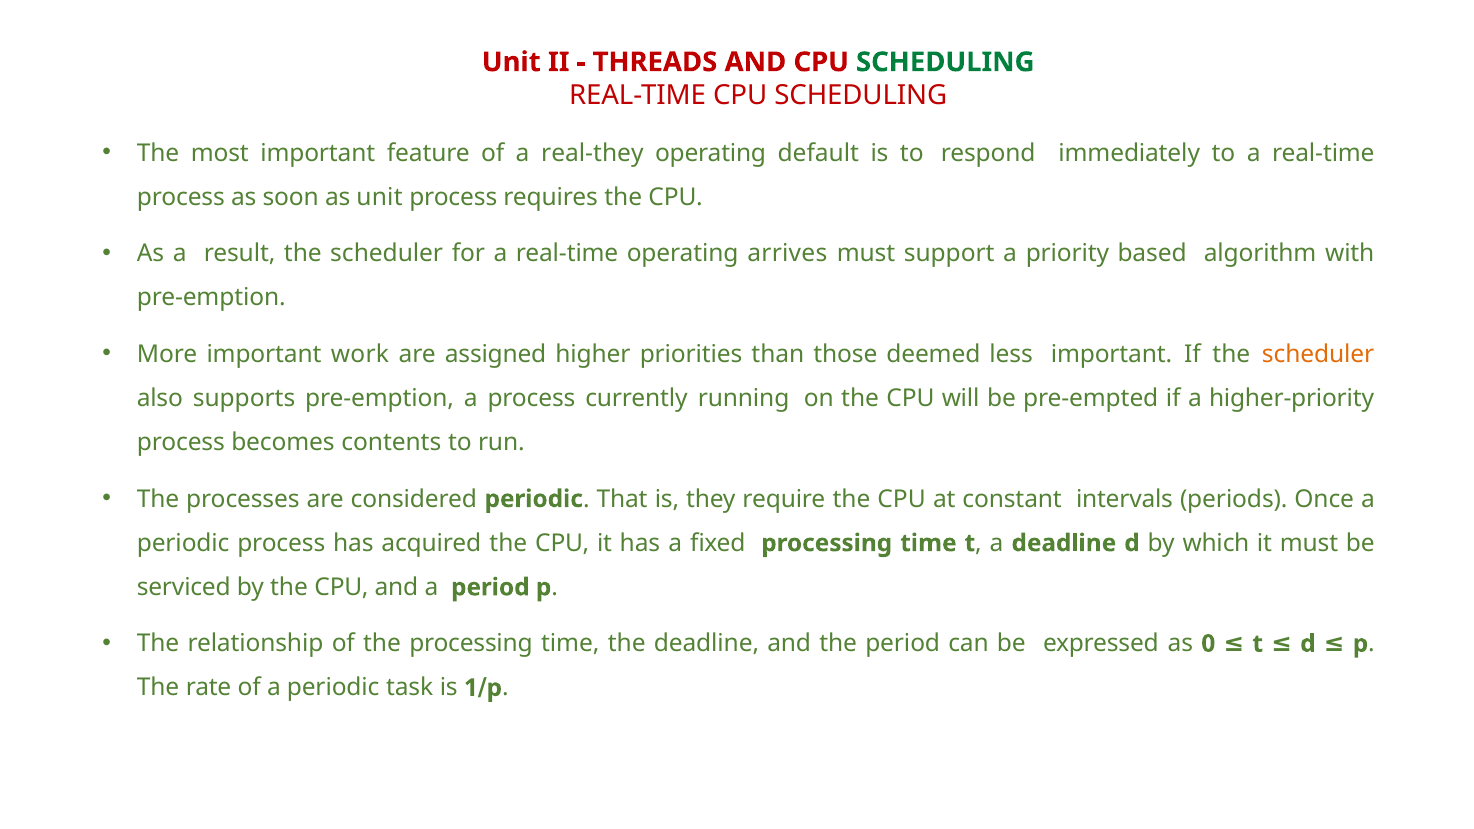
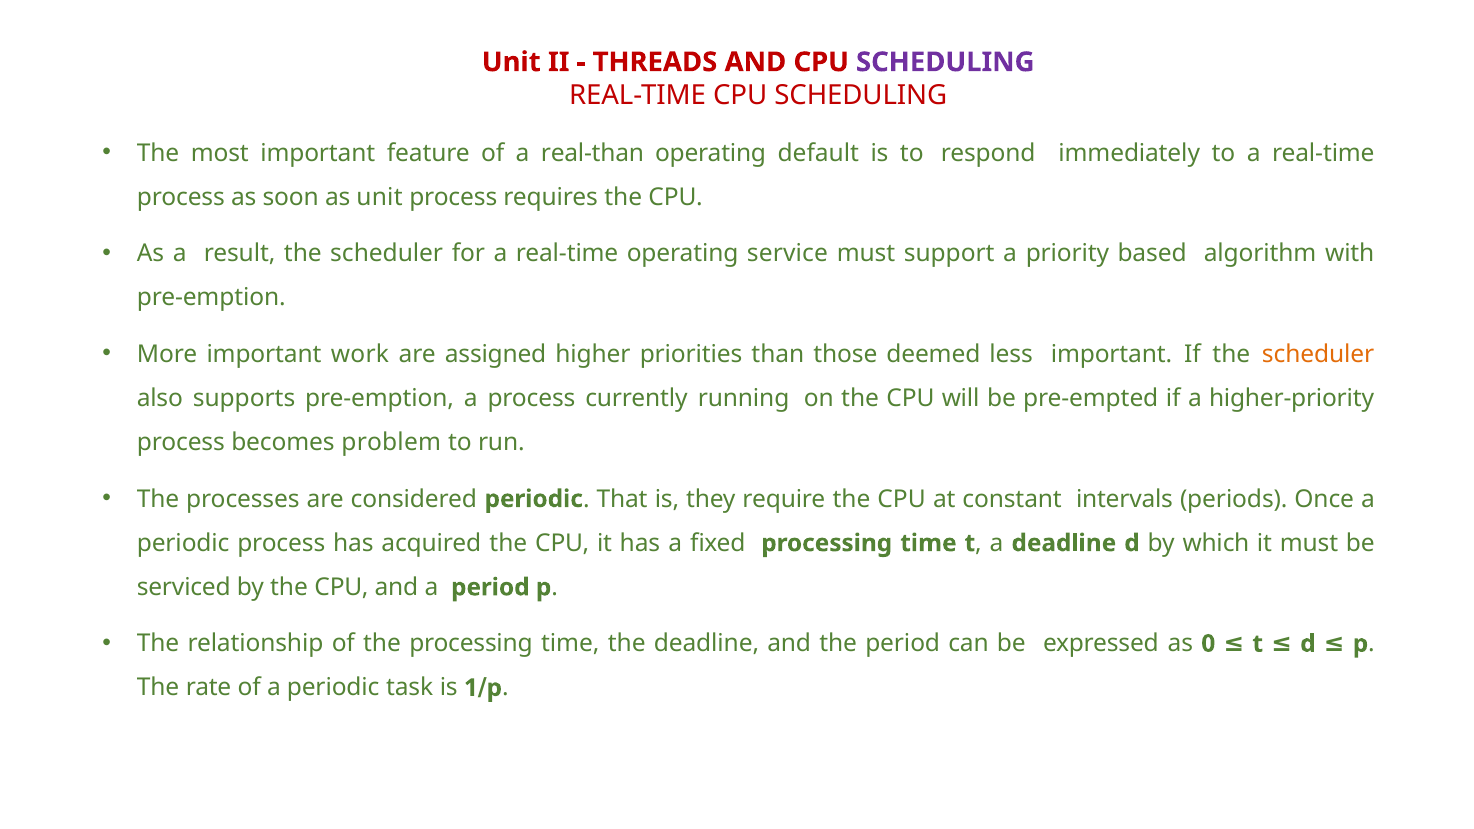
SCHEDULING at (945, 62) colour: green -> purple
real-they: real-they -> real-than
arrives: arrives -> service
contents: contents -> problem
